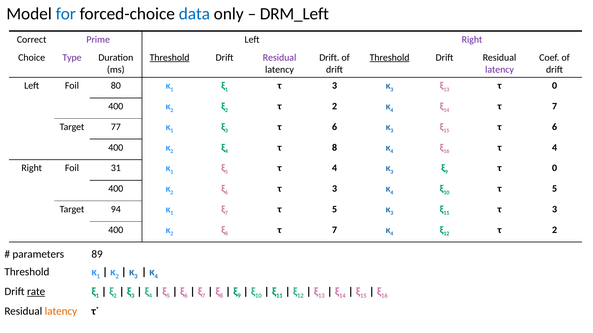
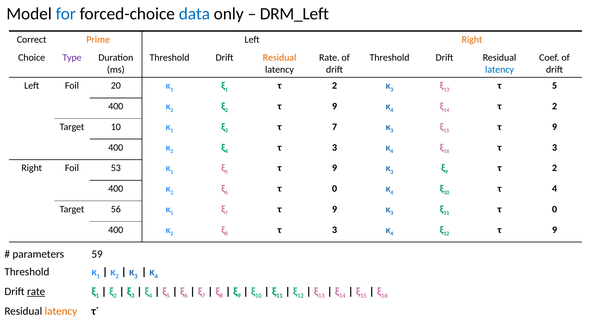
Prime colour: purple -> orange
Right at (472, 39) colour: purple -> orange
Threshold at (170, 58) underline: present -> none
Residual at (280, 58) colour: purple -> orange
Drift at (329, 58): Drift -> Rate
Threshold at (390, 58) underline: present -> none
latency at (500, 70) colour: purple -> blue
80: 80 -> 20
1 τ 3: 3 -> 2
0 at (555, 86): 0 -> 5
2 at (335, 106): 2 -> 9
7 at (555, 106): 7 -> 2
Target 77: 77 -> 10
6 at (335, 127): 6 -> 7
6 at (555, 127): 6 -> 9
8 at (335, 148): 8 -> 3
4 at (555, 148): 4 -> 3
31: 31 -> 53
4 at (335, 168): 4 -> 9
0 at (555, 168): 0 -> 2
3 at (335, 189): 3 -> 0
5 at (555, 189): 5 -> 4
94: 94 -> 56
5 at (335, 210): 5 -> 9
3 at (555, 210): 3 -> 0
7 at (335, 230): 7 -> 3
2 at (555, 230): 2 -> 9
89: 89 -> 59
